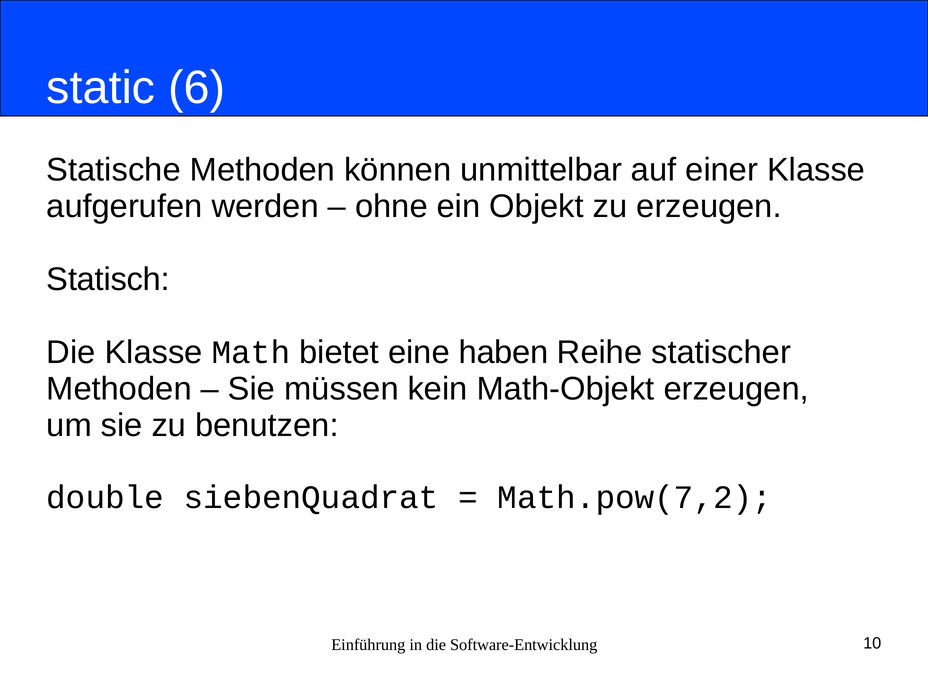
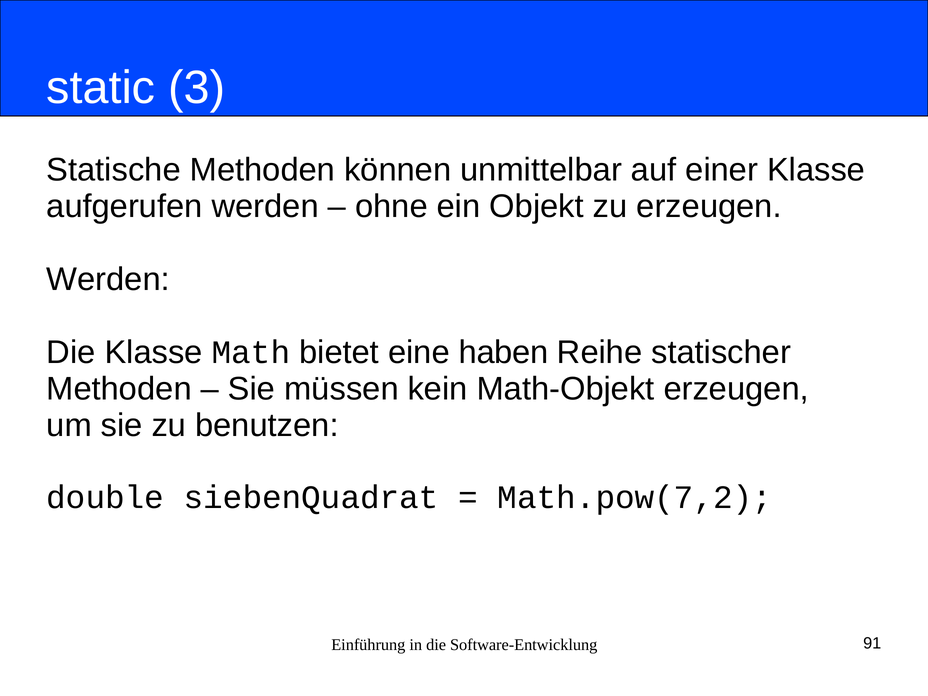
6: 6 -> 3
Statisch at (108, 279): Statisch -> Werden
10: 10 -> 91
